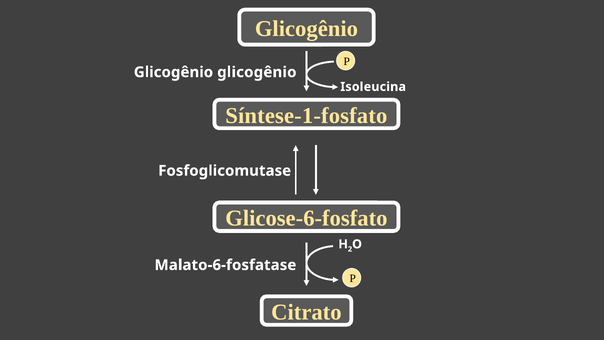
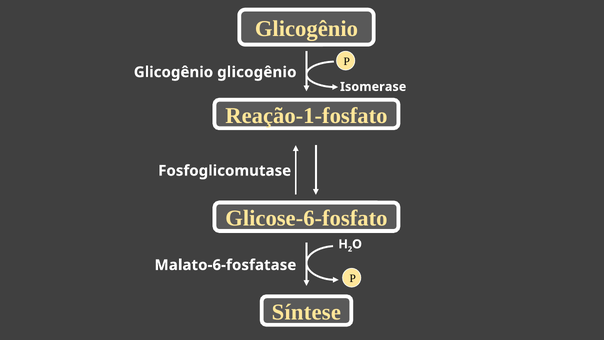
Isoleucina: Isoleucina -> Isomerase
Síntese-1-fosfato: Síntese-1-fosfato -> Reação-1-fosfato
Citrato: Citrato -> Síntese
